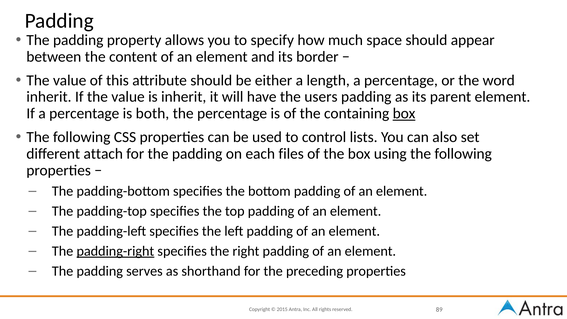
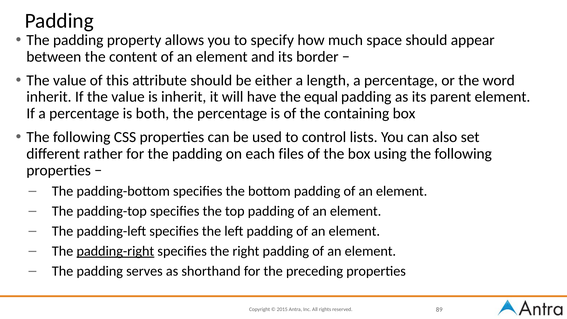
users: users -> equal
box at (404, 113) underline: present -> none
attach: attach -> rather
